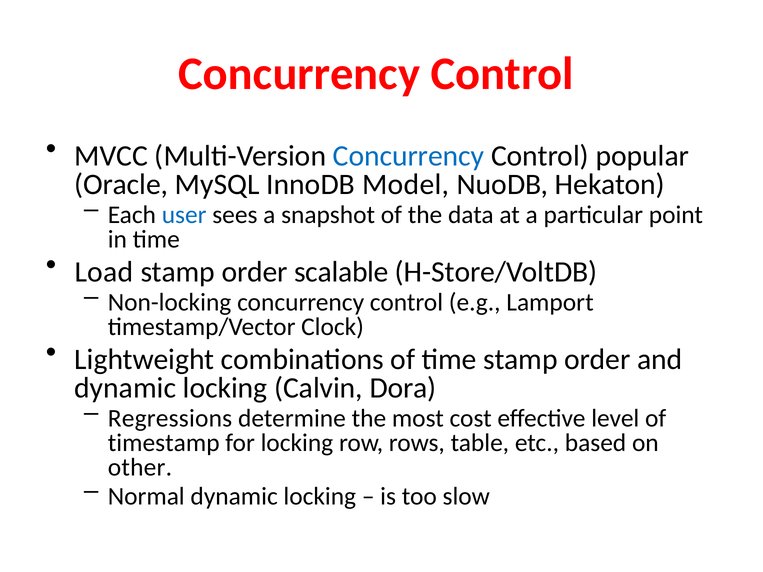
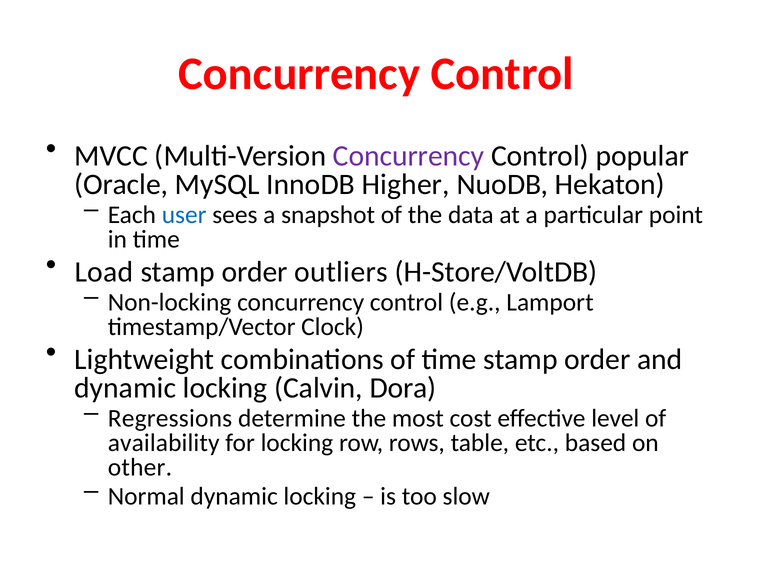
Concurrency at (409, 156) colour: blue -> purple
Model: Model -> Higher
scalable: scalable -> outliers
timestamp: timestamp -> availability
